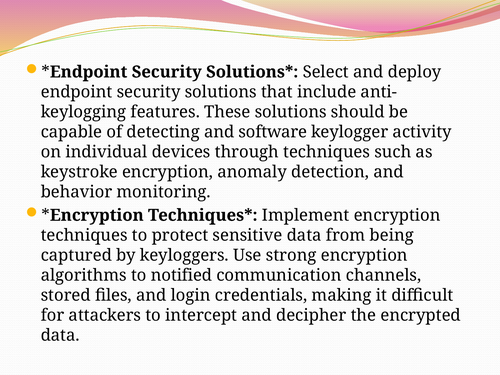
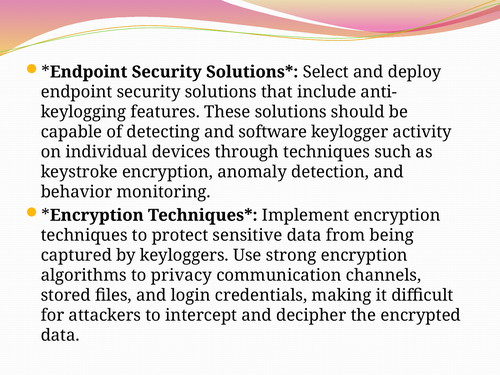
notified: notified -> privacy
